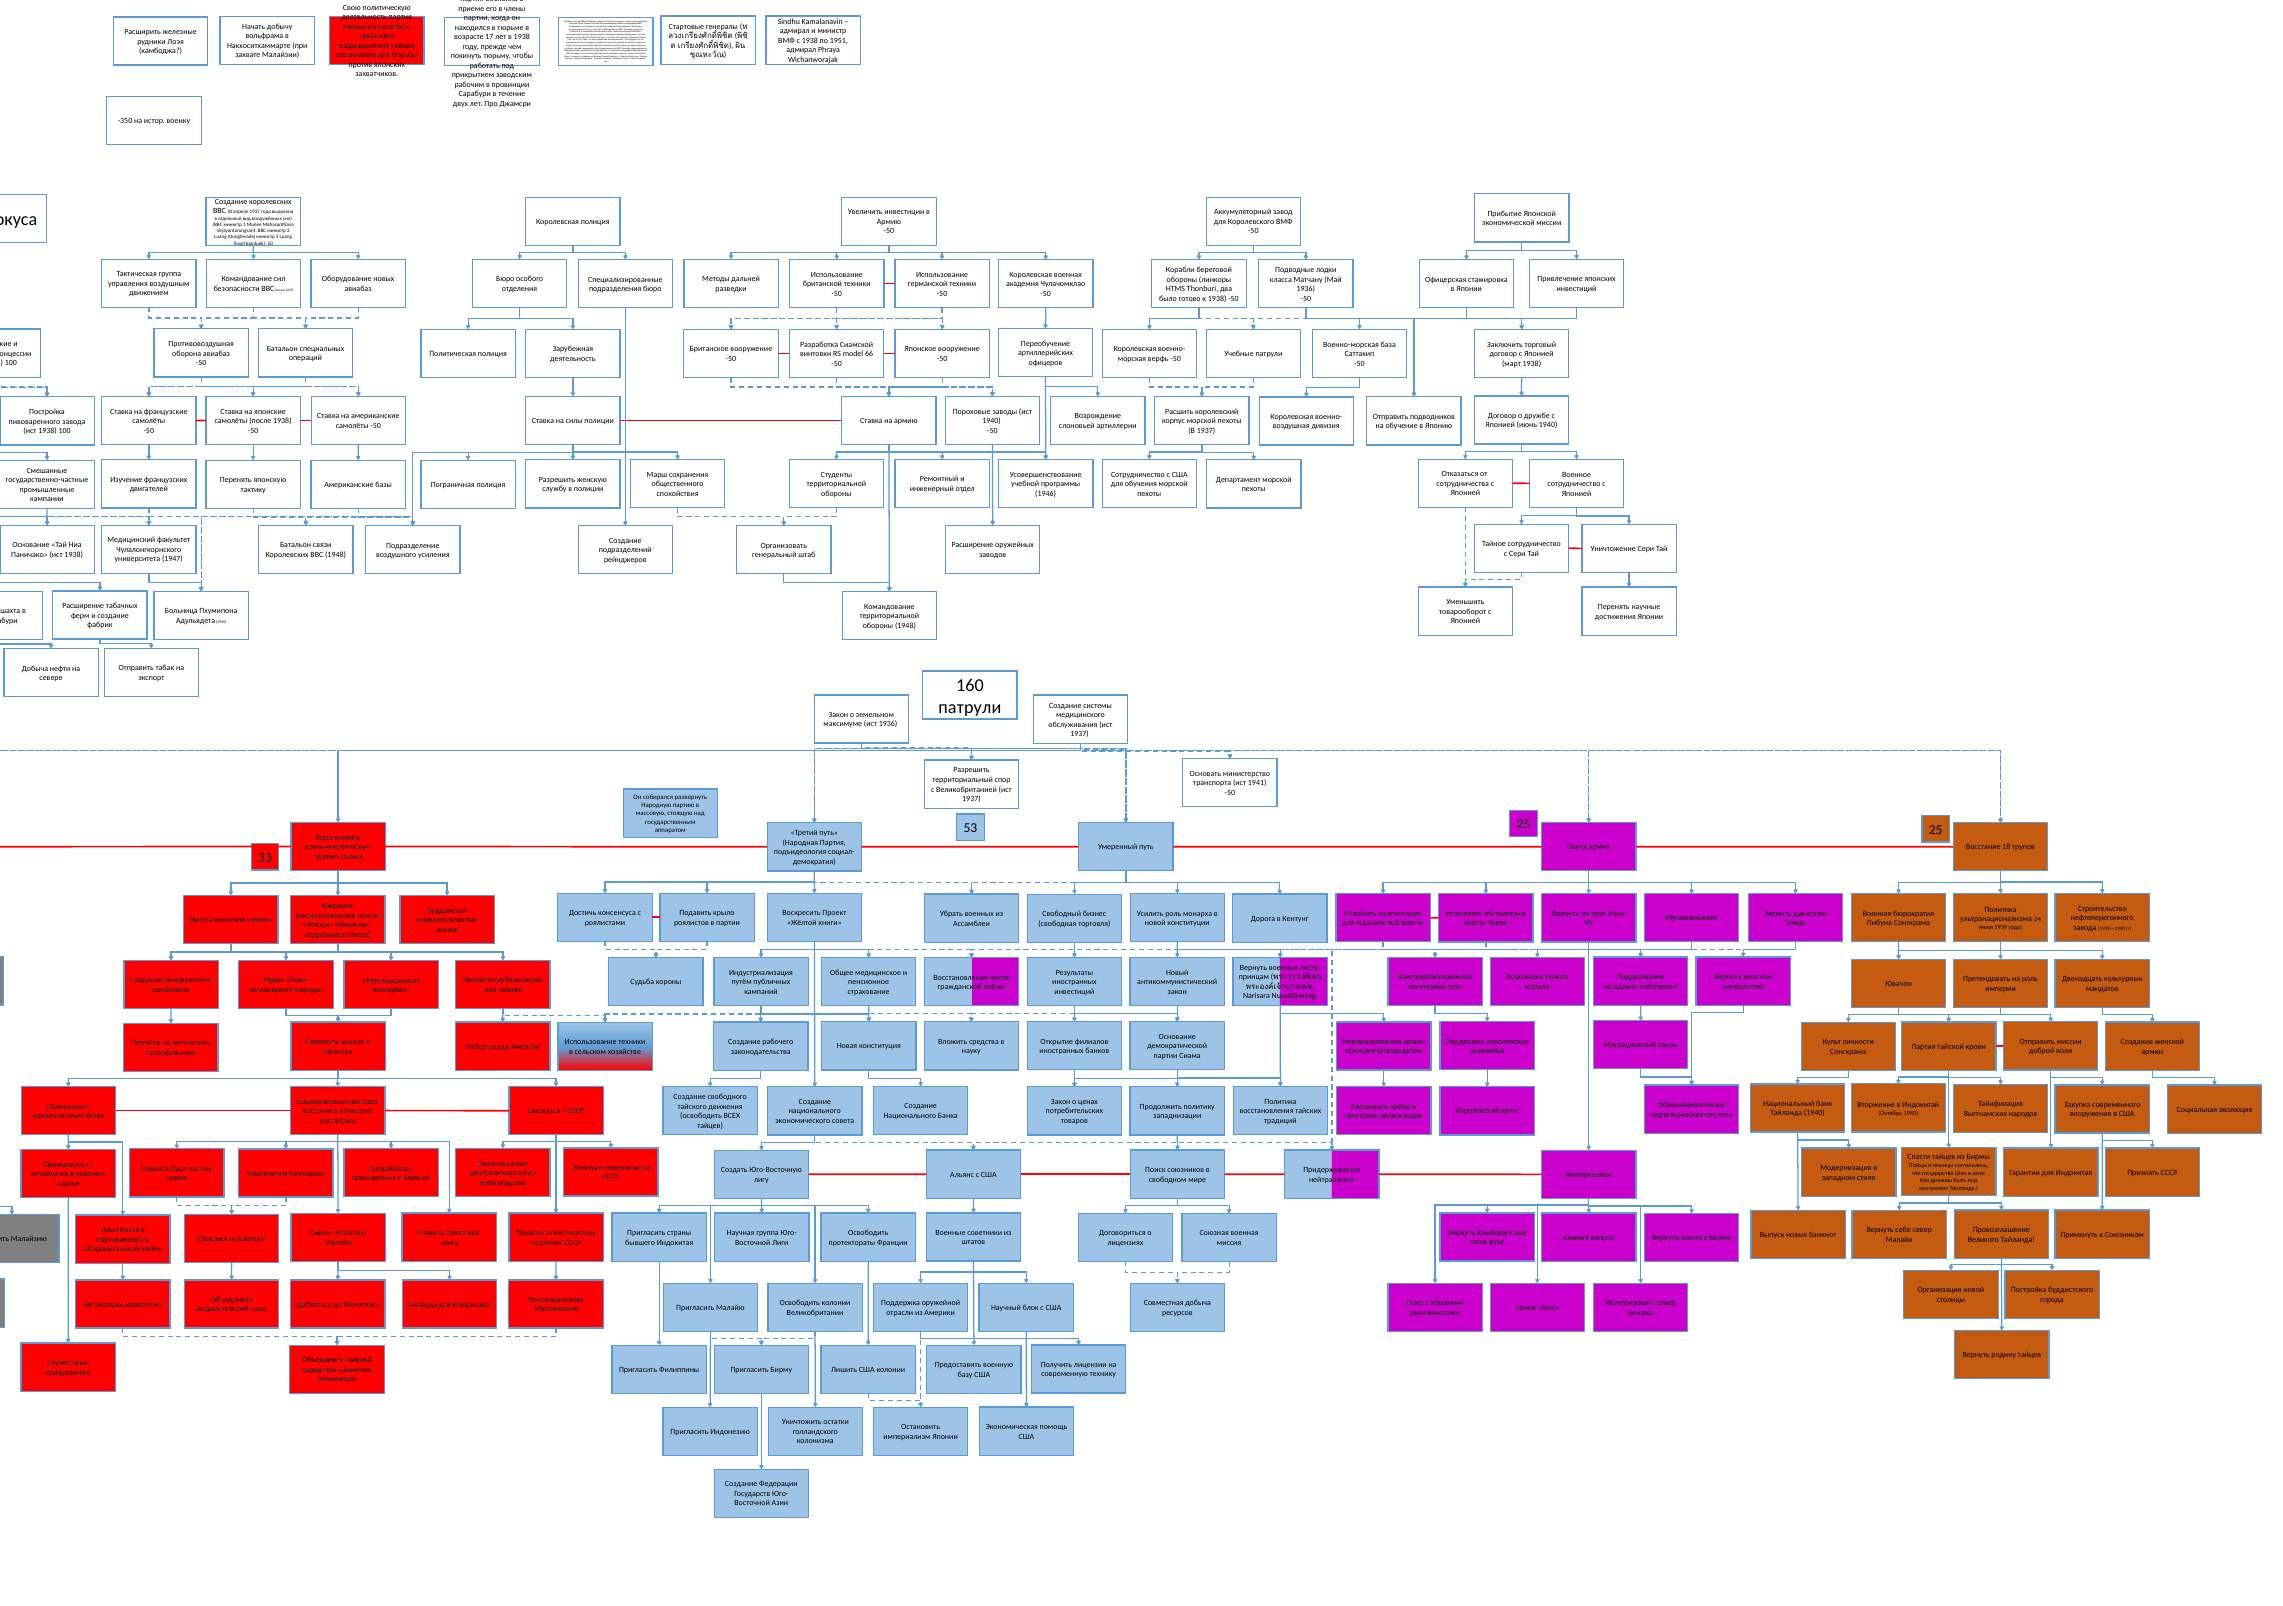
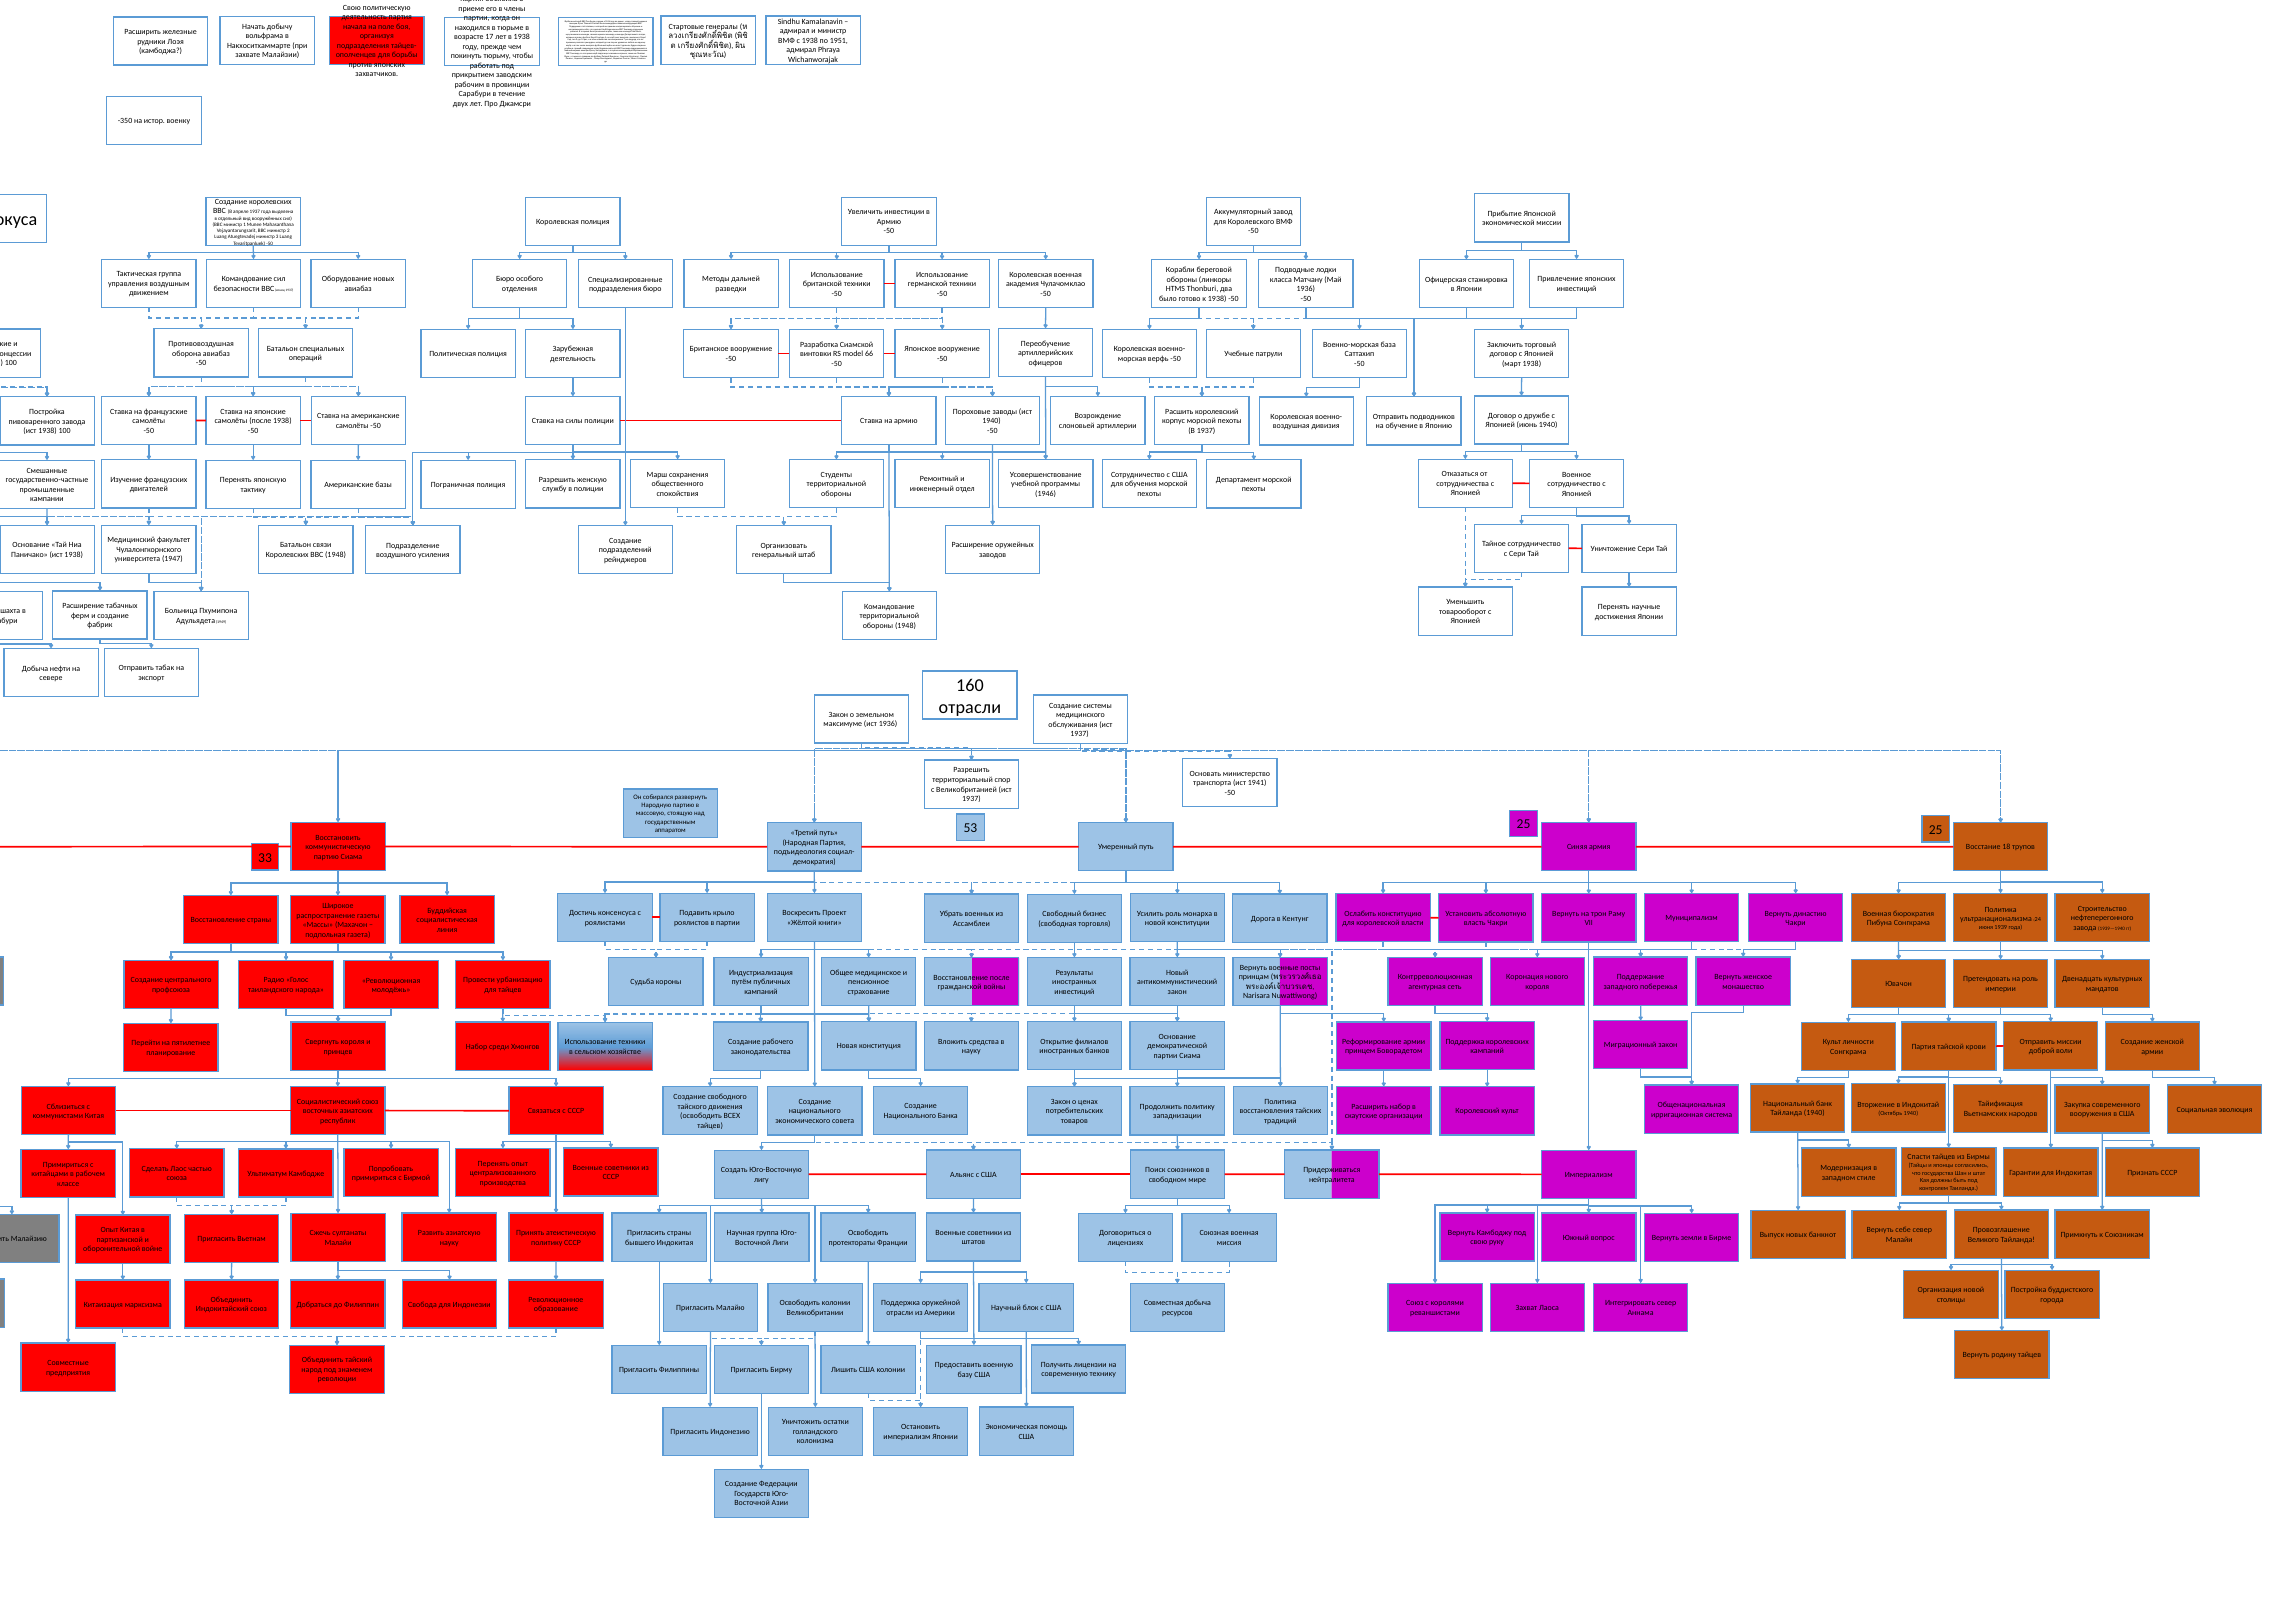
патрули at (970, 707): патрули -> отрасли
